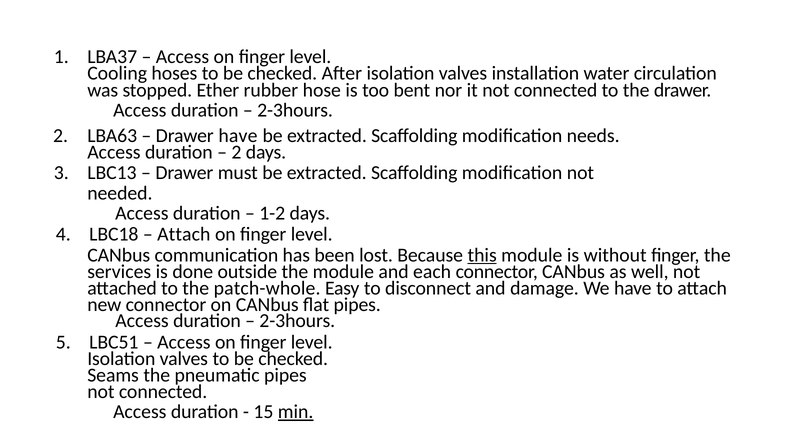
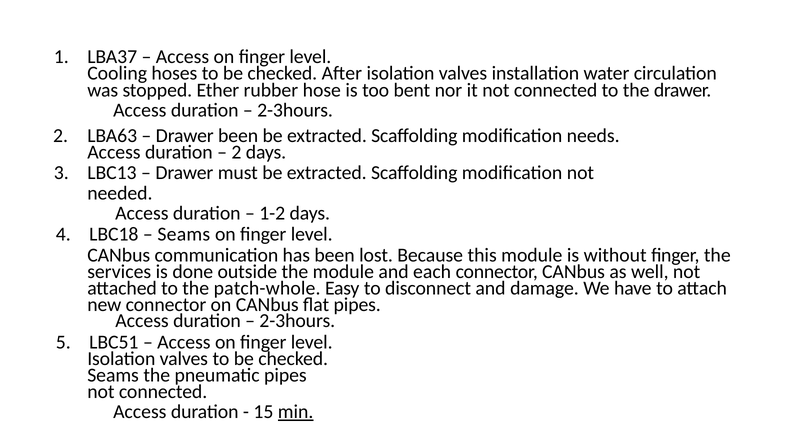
Drawer have: have -> been
Attach at (184, 235): Attach -> Seams
this underline: present -> none
